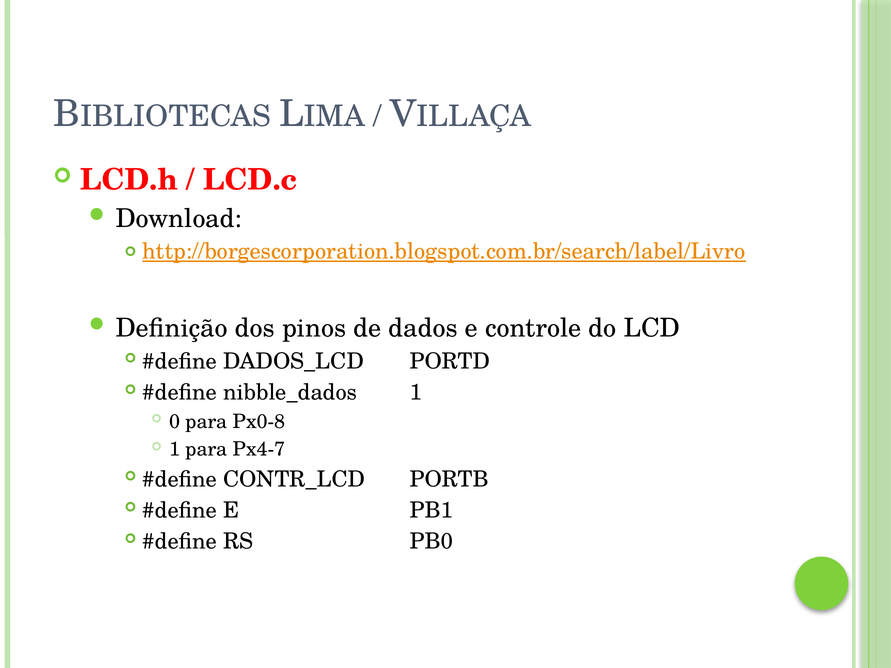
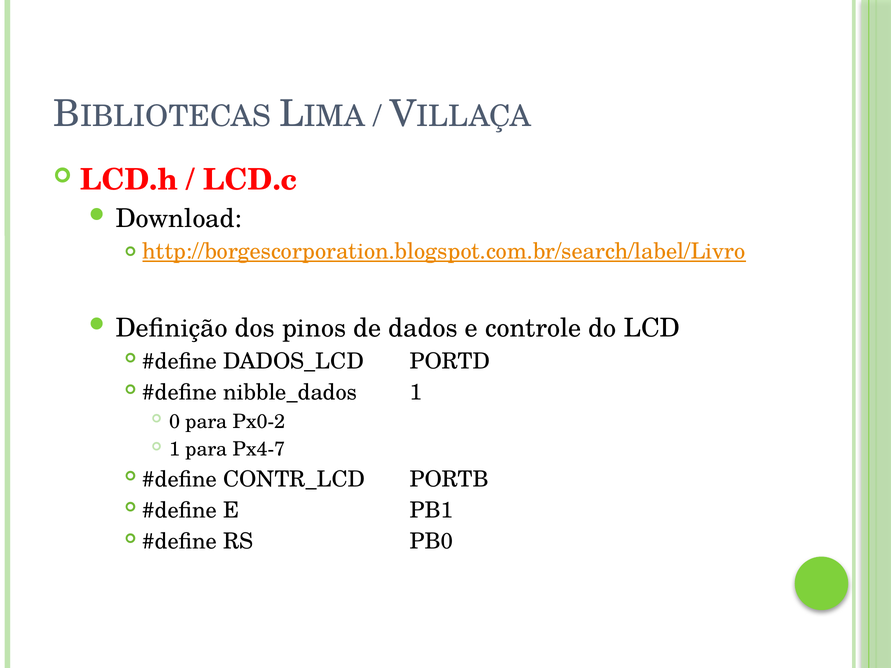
Px0-8: Px0-8 -> Px0-2
